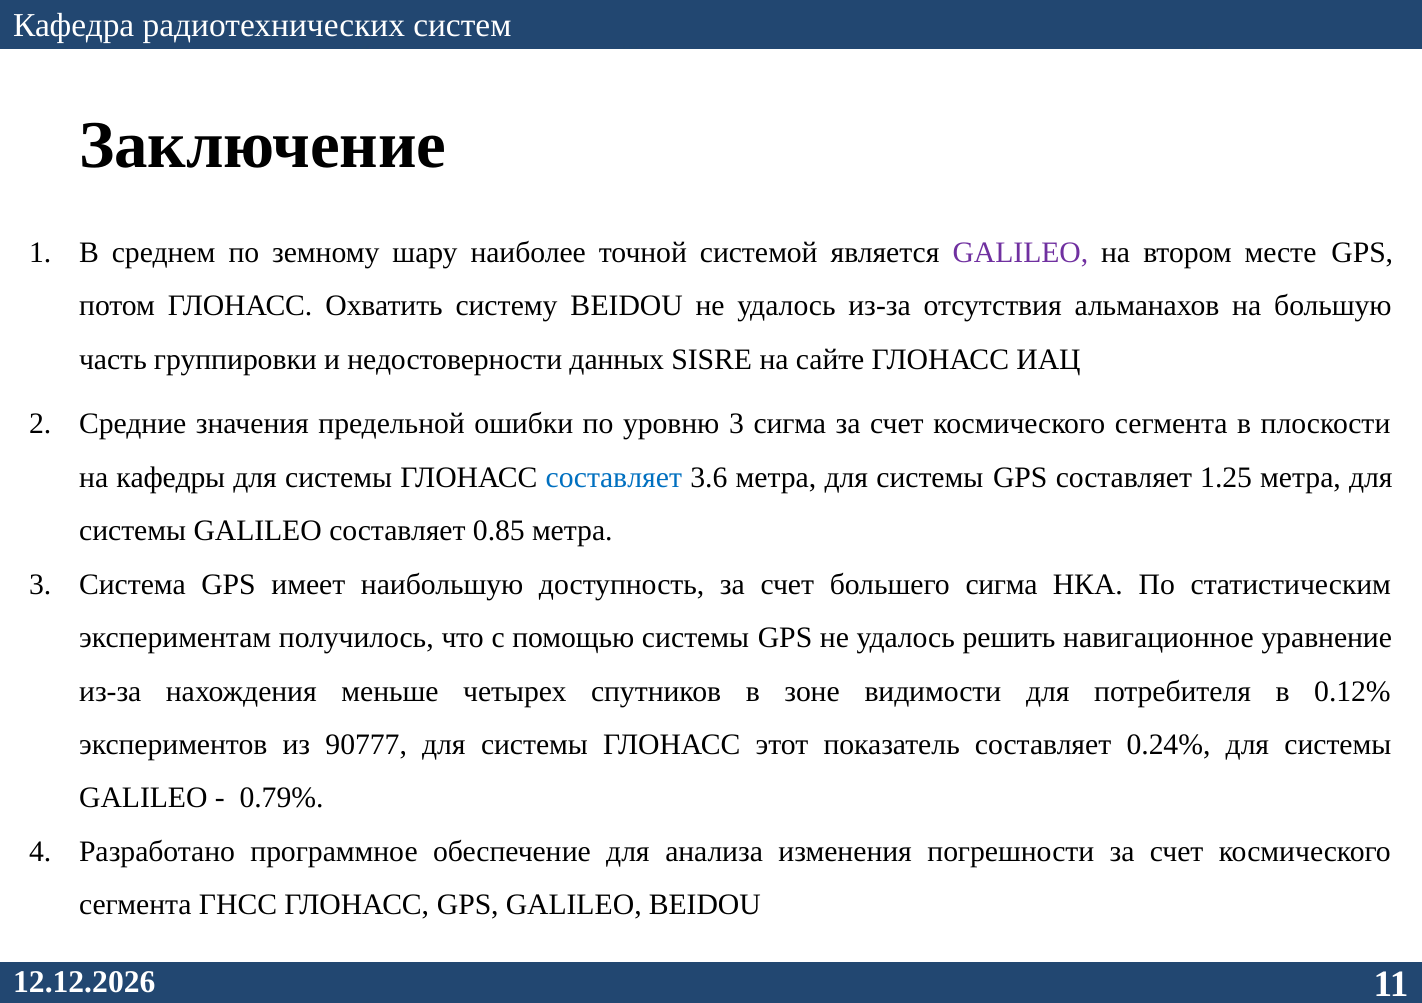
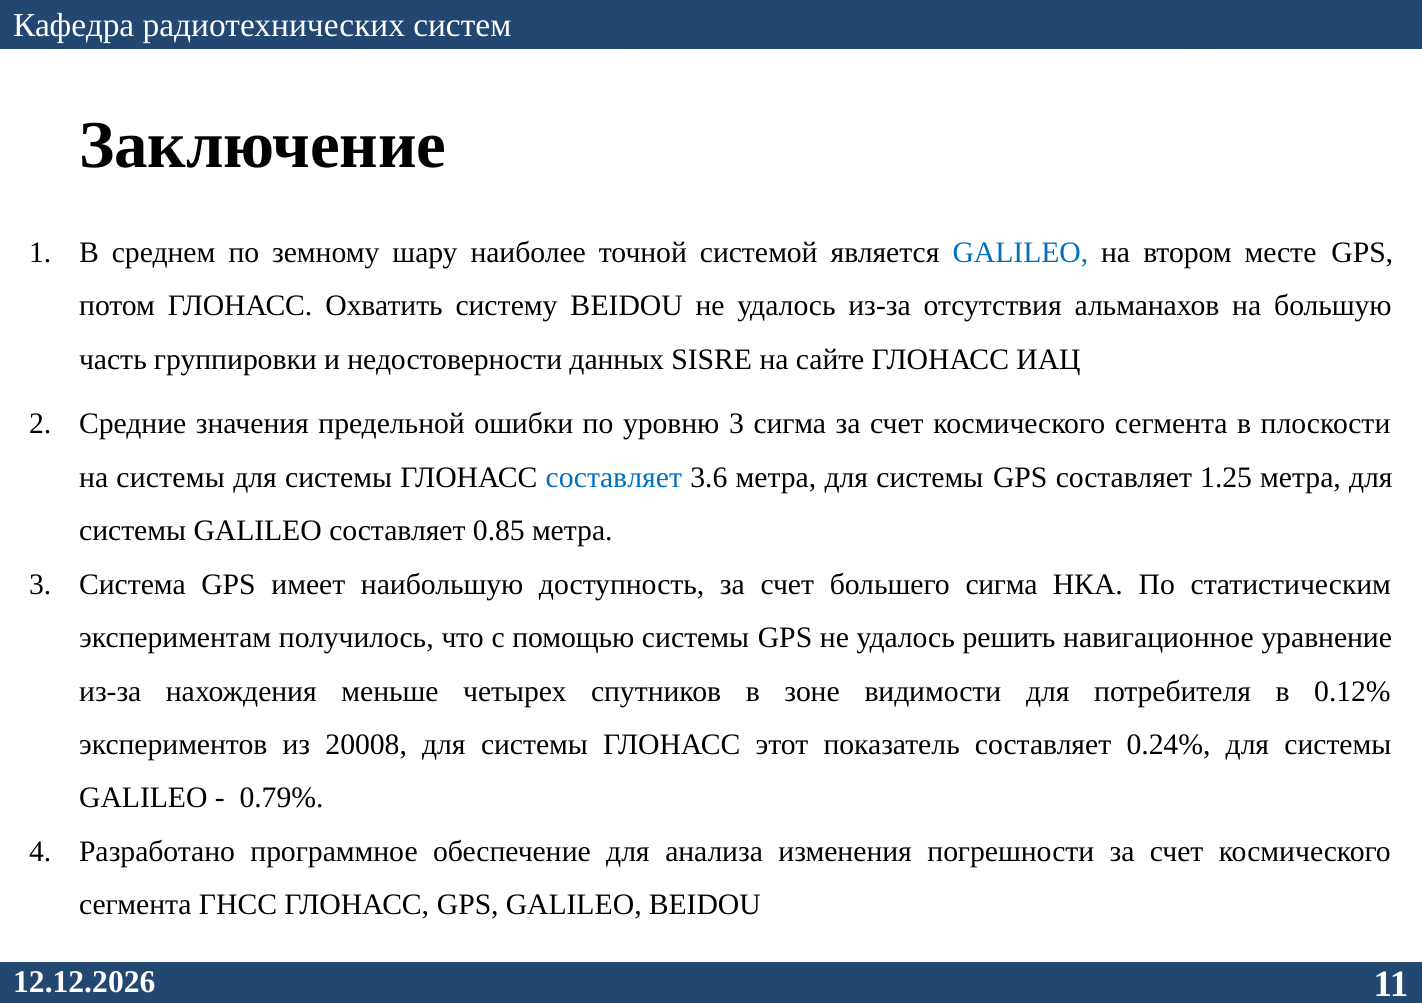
GALILEO at (1020, 253) colour: purple -> blue
на кафедры: кафедры -> системы
90777: 90777 -> 20008
